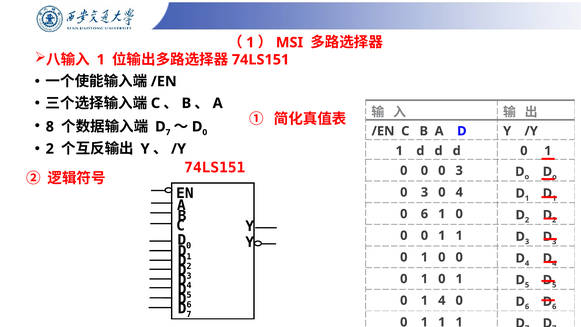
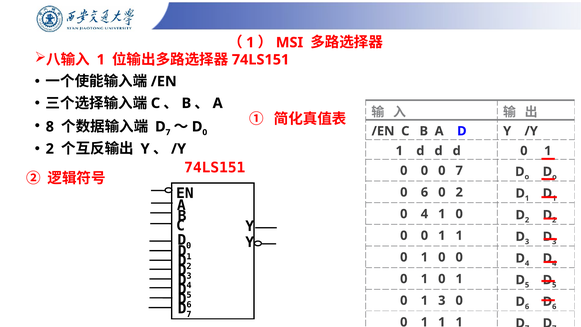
0 0 3: 3 -> 7
3 at (424, 192): 3 -> 6
0 4: 4 -> 2
0 6: 6 -> 4
1 4: 4 -> 3
